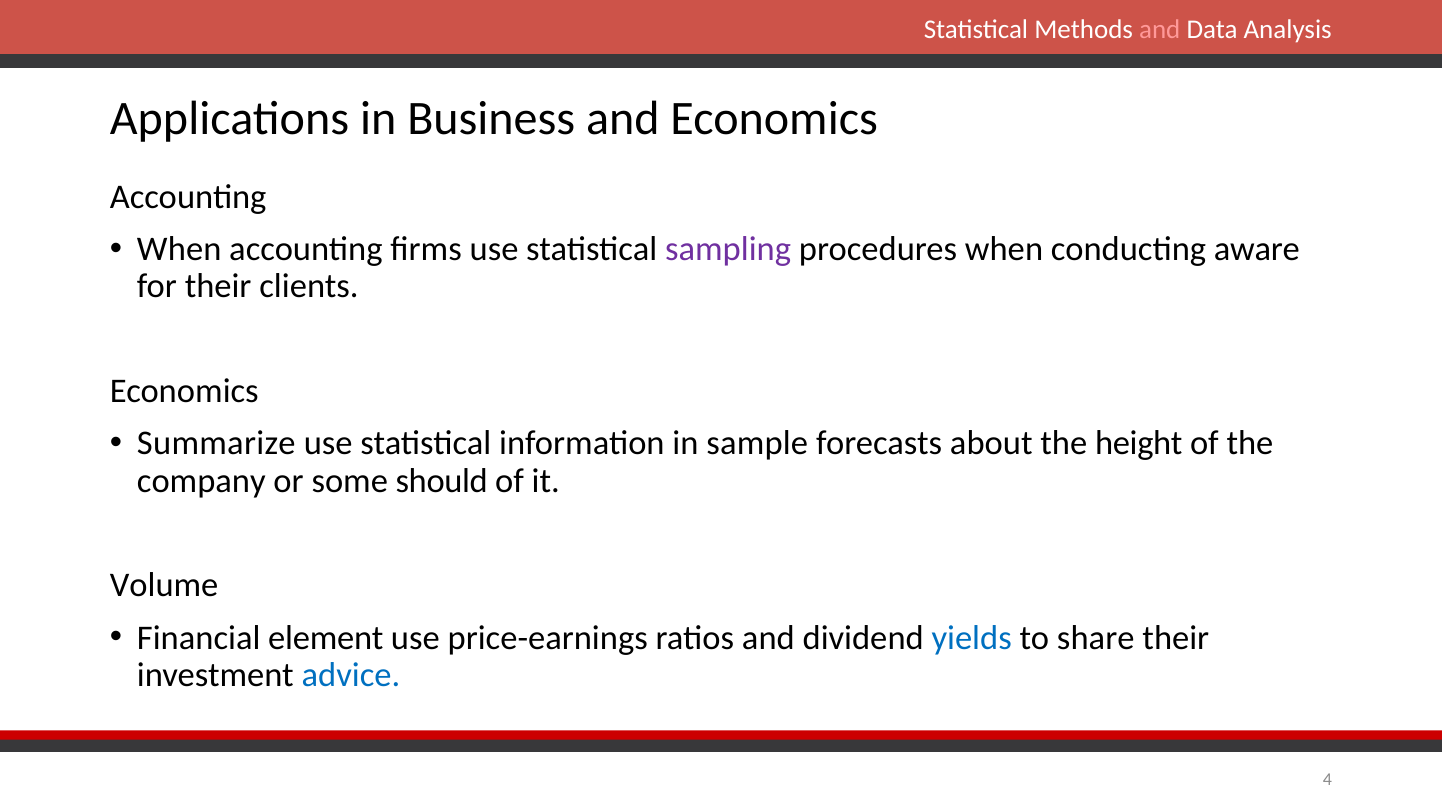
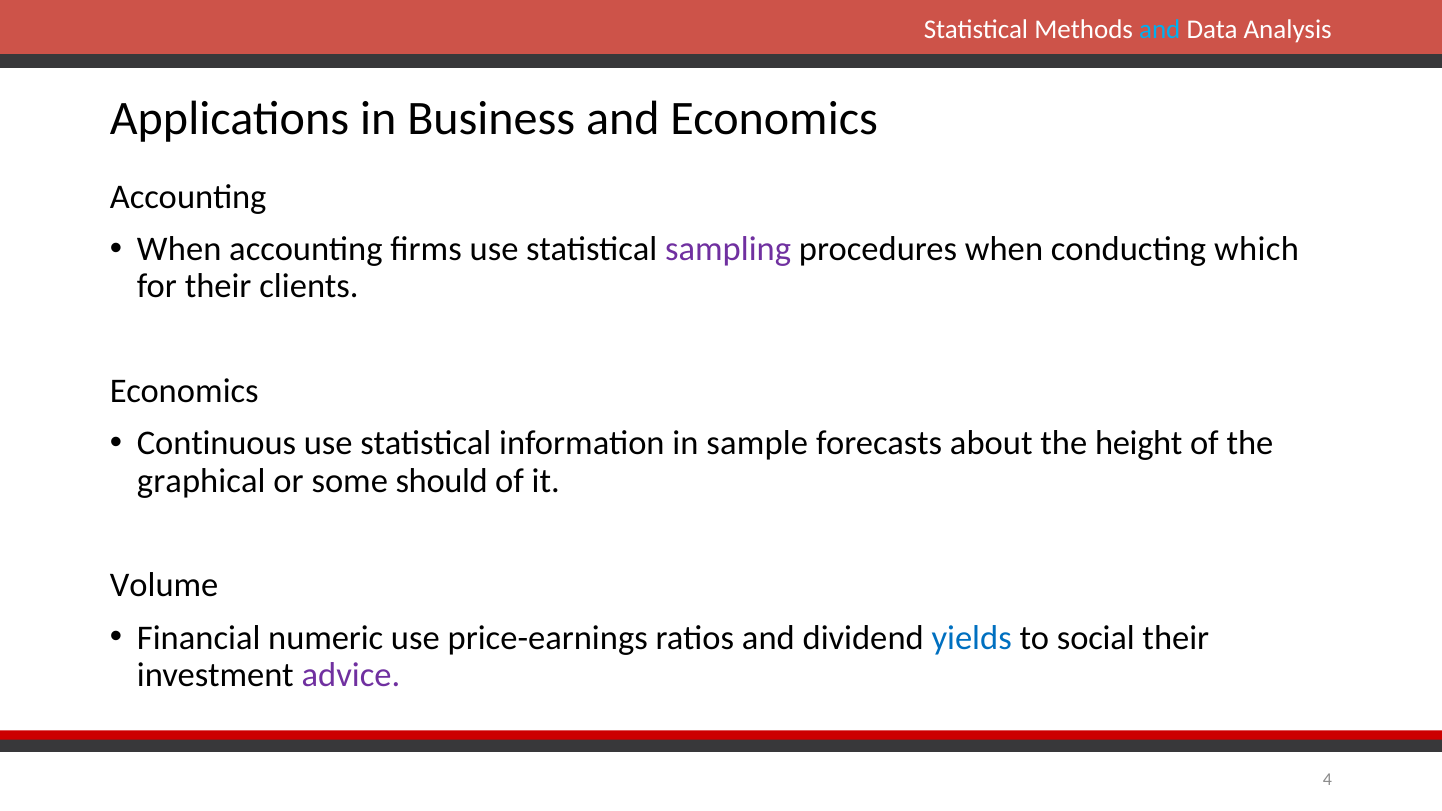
and at (1160, 29) colour: pink -> light blue
aware: aware -> which
Summarize: Summarize -> Continuous
company: company -> graphical
element: element -> numeric
share: share -> social
advice colour: blue -> purple
